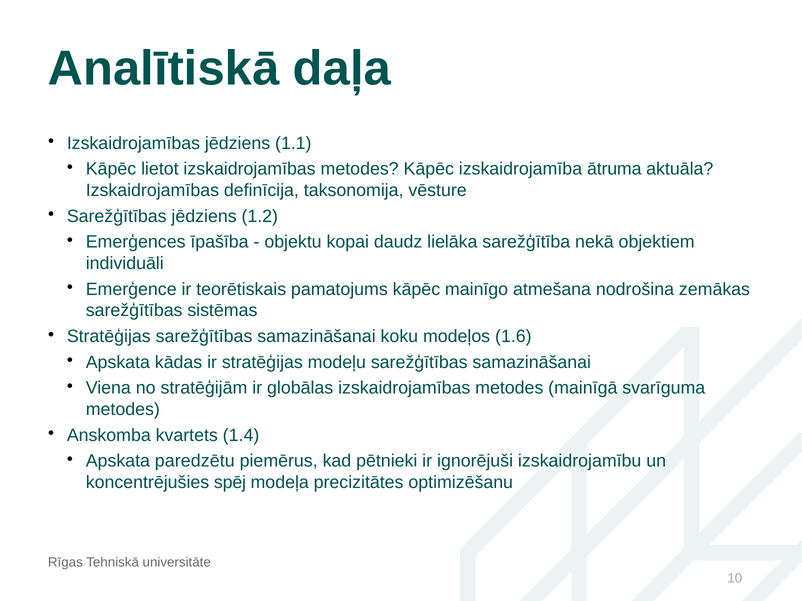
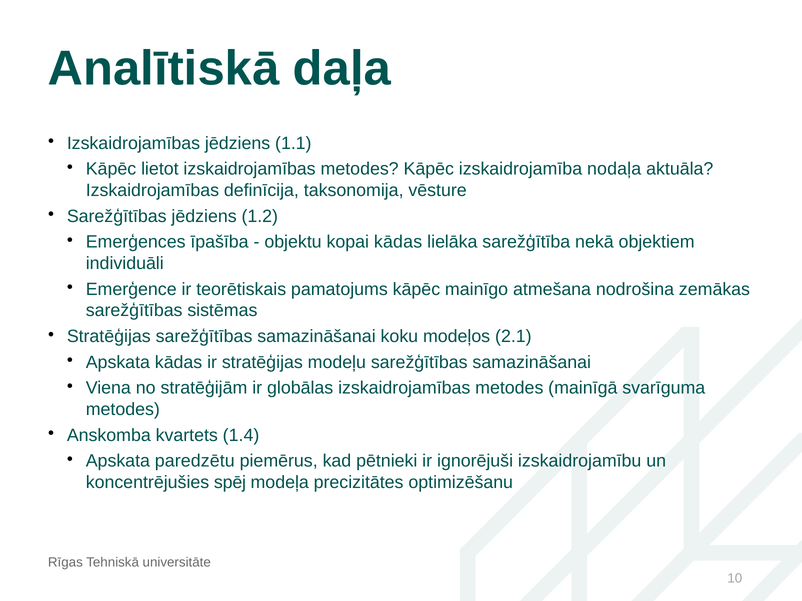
ātruma: ātruma -> nodaļa
kopai daudz: daudz -> kādas
1.6: 1.6 -> 2.1
